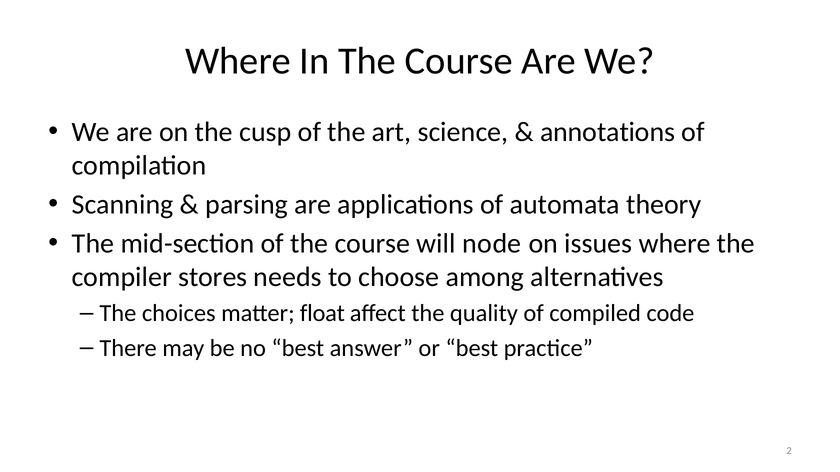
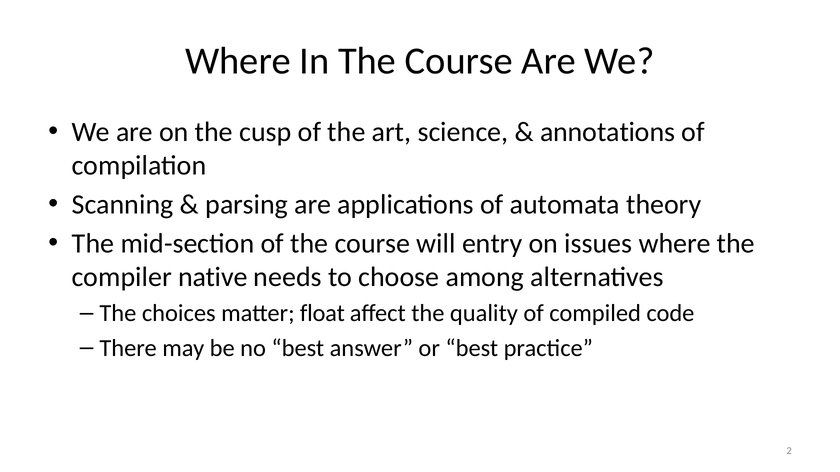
node: node -> entry
stores: stores -> native
